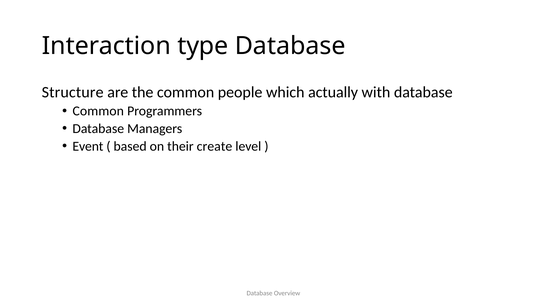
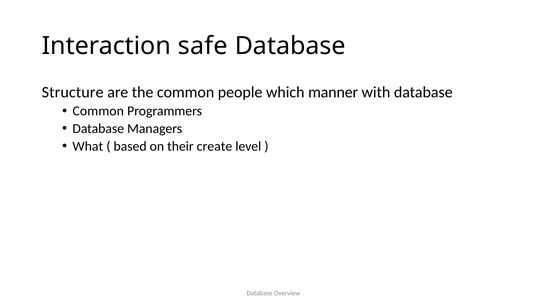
type: type -> safe
actually: actually -> manner
Event: Event -> What
